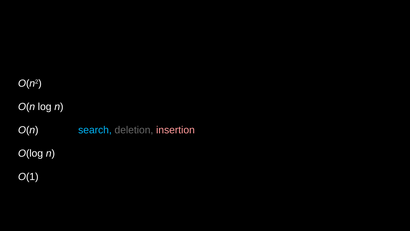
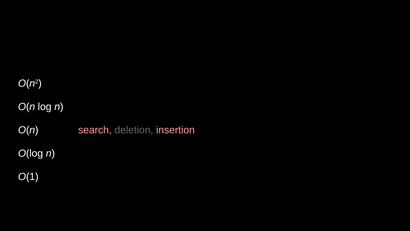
search colour: light blue -> pink
